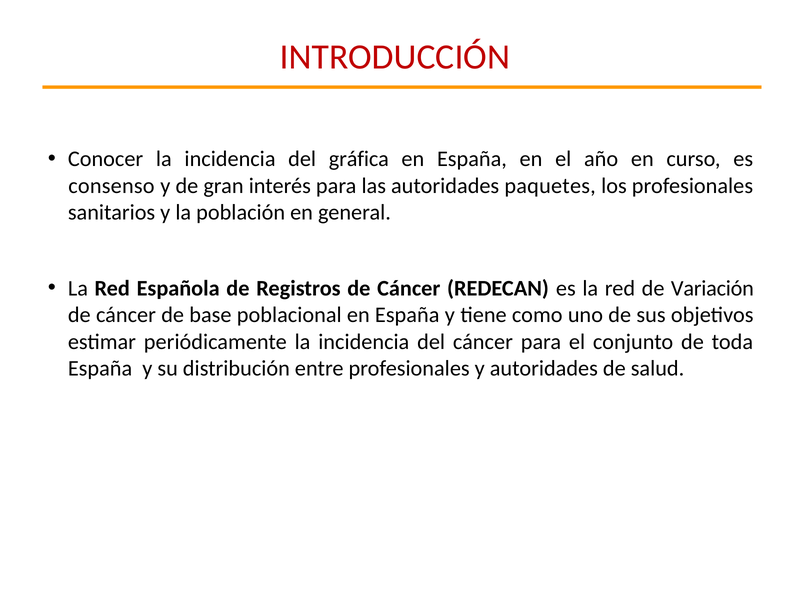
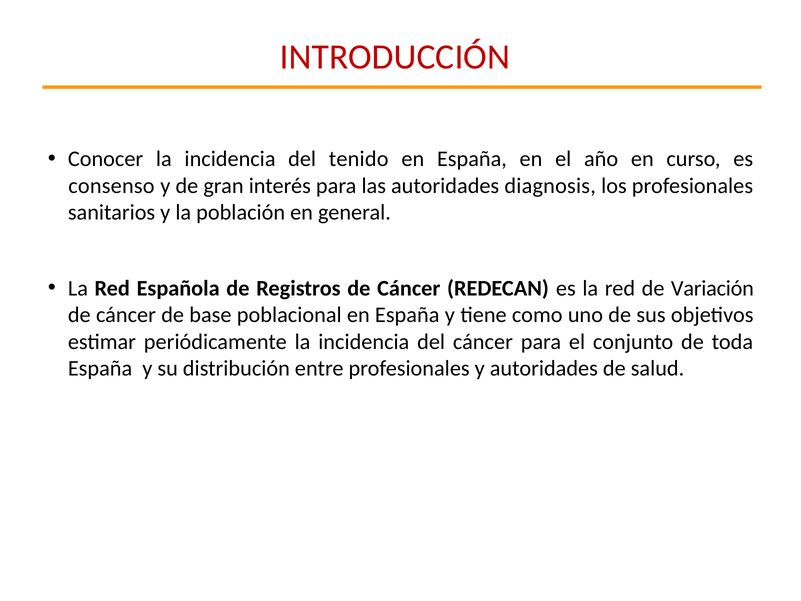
gráfica: gráfica -> tenido
paquetes: paquetes -> diagnosis
